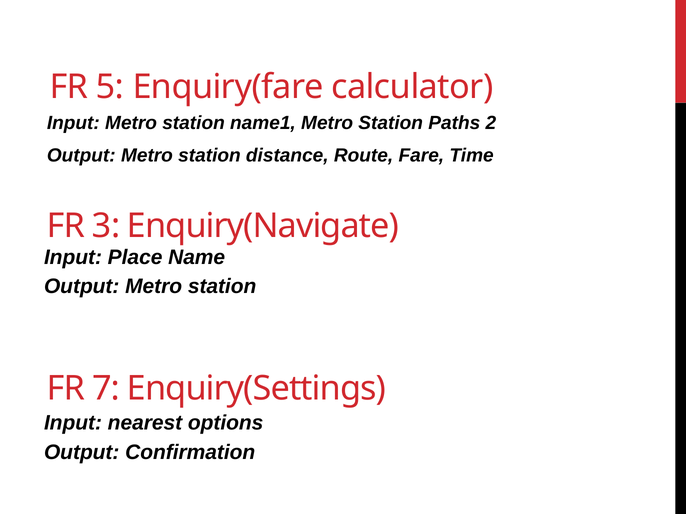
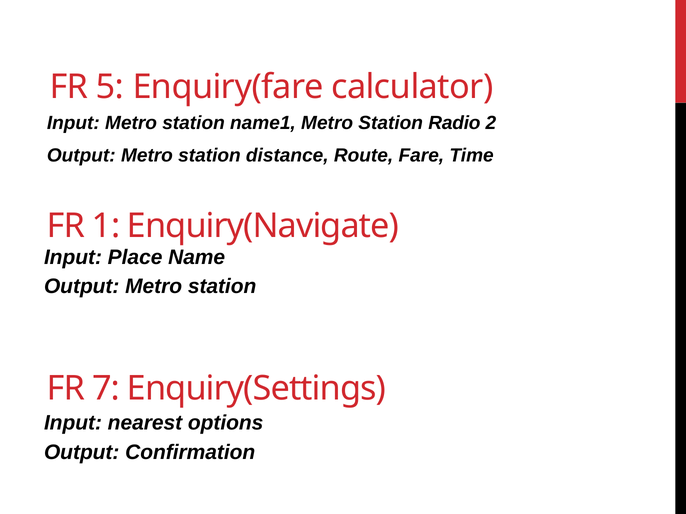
Paths: Paths -> Radio
3: 3 -> 1
